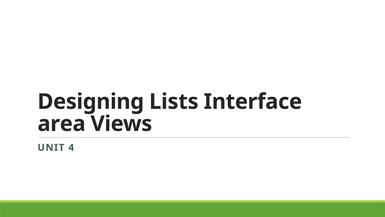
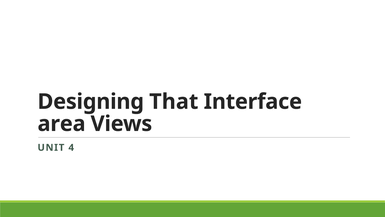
Lists: Lists -> That
